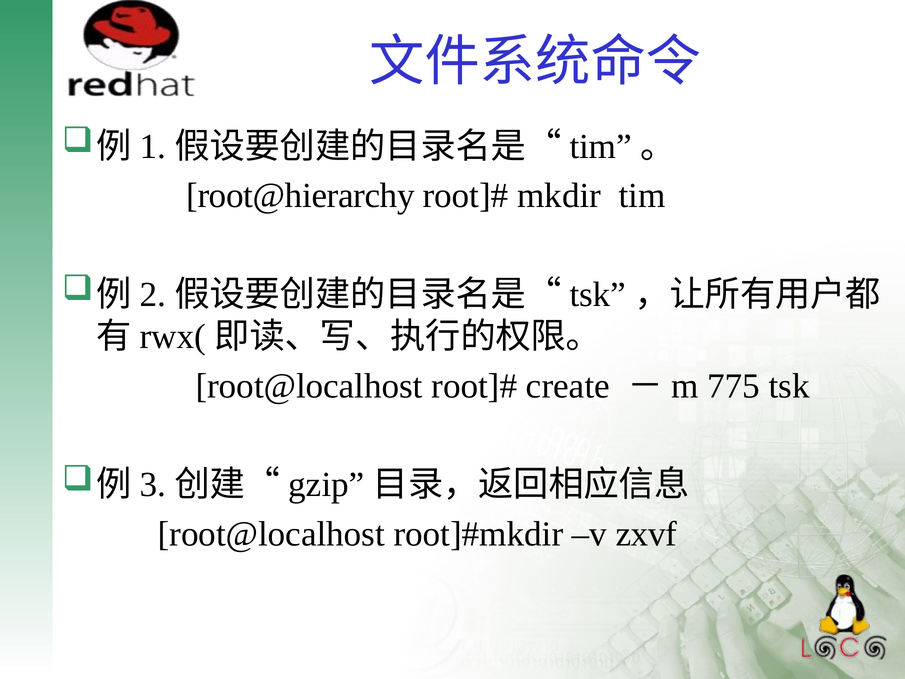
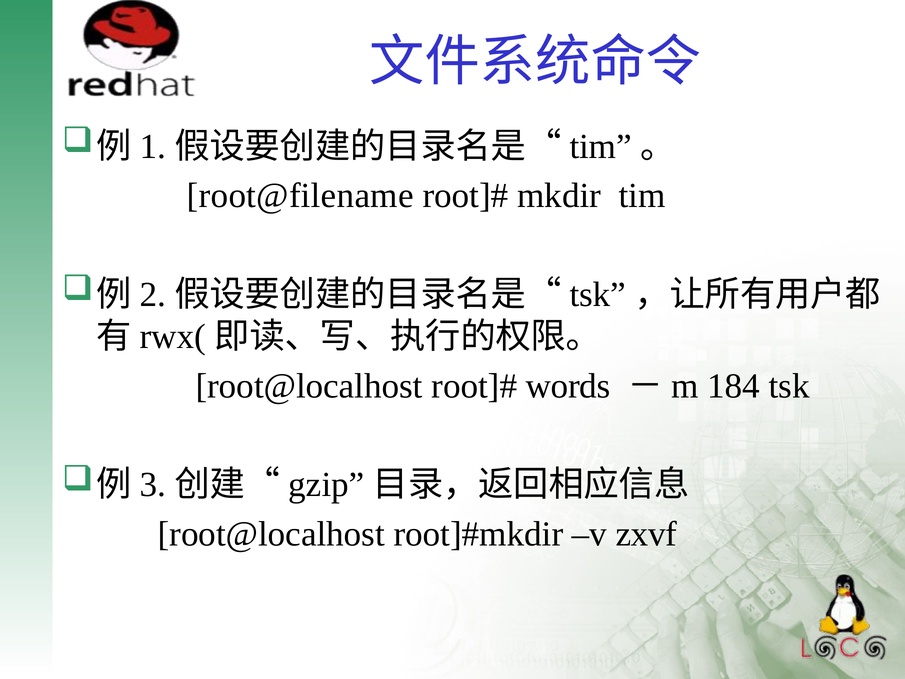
root@hierarchy: root@hierarchy -> root@filename
create: create -> words
775: 775 -> 184
